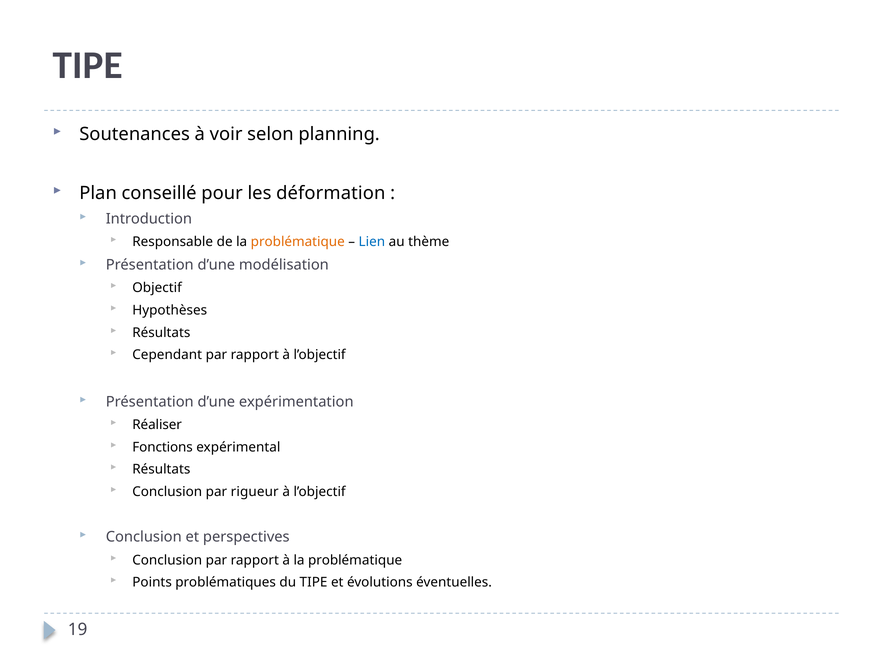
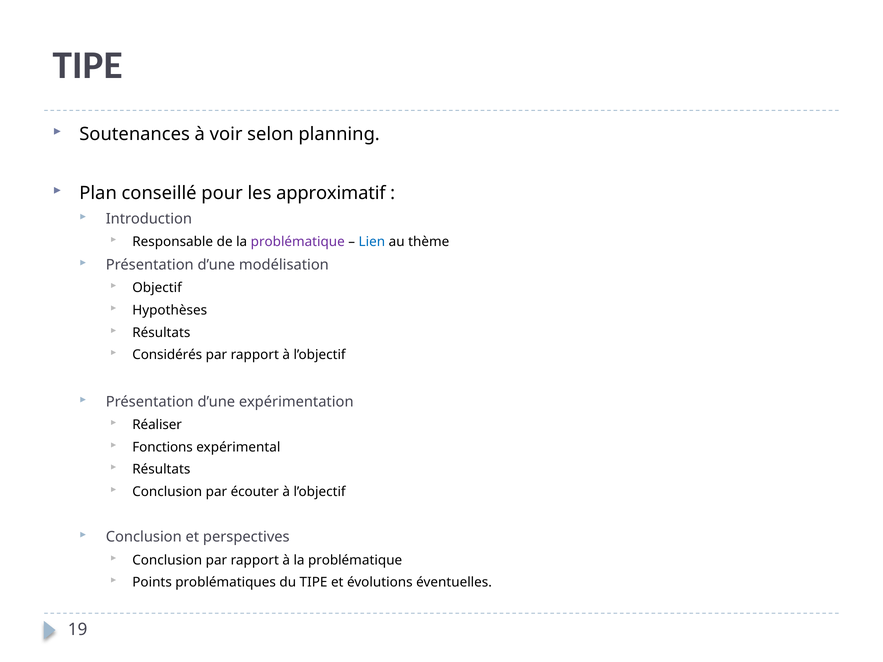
déformation: déformation -> approximatif
problématique at (298, 242) colour: orange -> purple
Cependant: Cependant -> Considérés
rigueur: rigueur -> écouter
